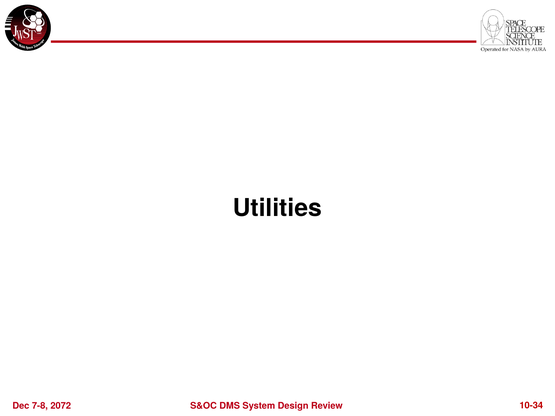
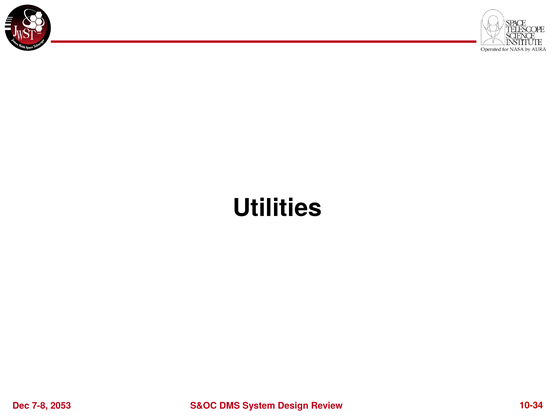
2072: 2072 -> 2053
